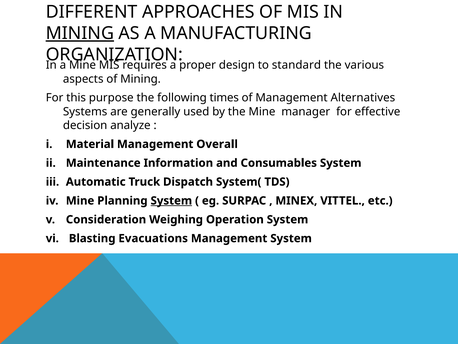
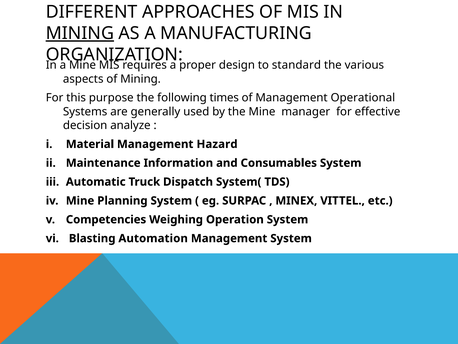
Alternatives: Alternatives -> Operational
Overall: Overall -> Hazard
System at (171, 200) underline: present -> none
Consideration: Consideration -> Competencies
Evacuations: Evacuations -> Automation
